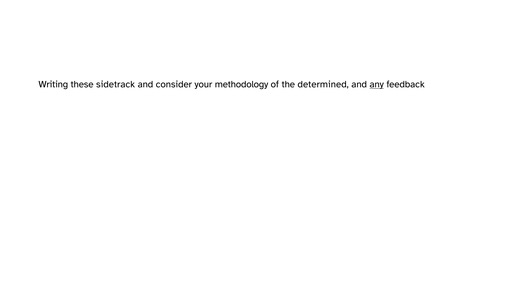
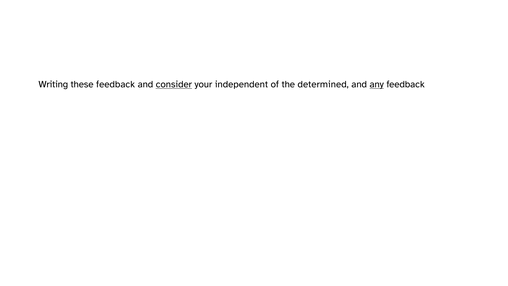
these sidetrack: sidetrack -> feedback
consider underline: none -> present
methodology: methodology -> independent
